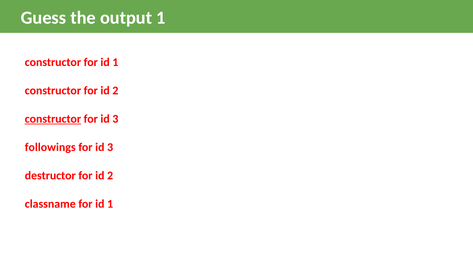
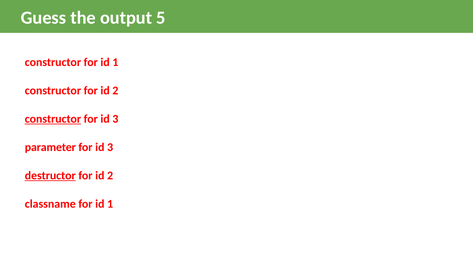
output 1: 1 -> 5
followings: followings -> parameter
destructor underline: none -> present
